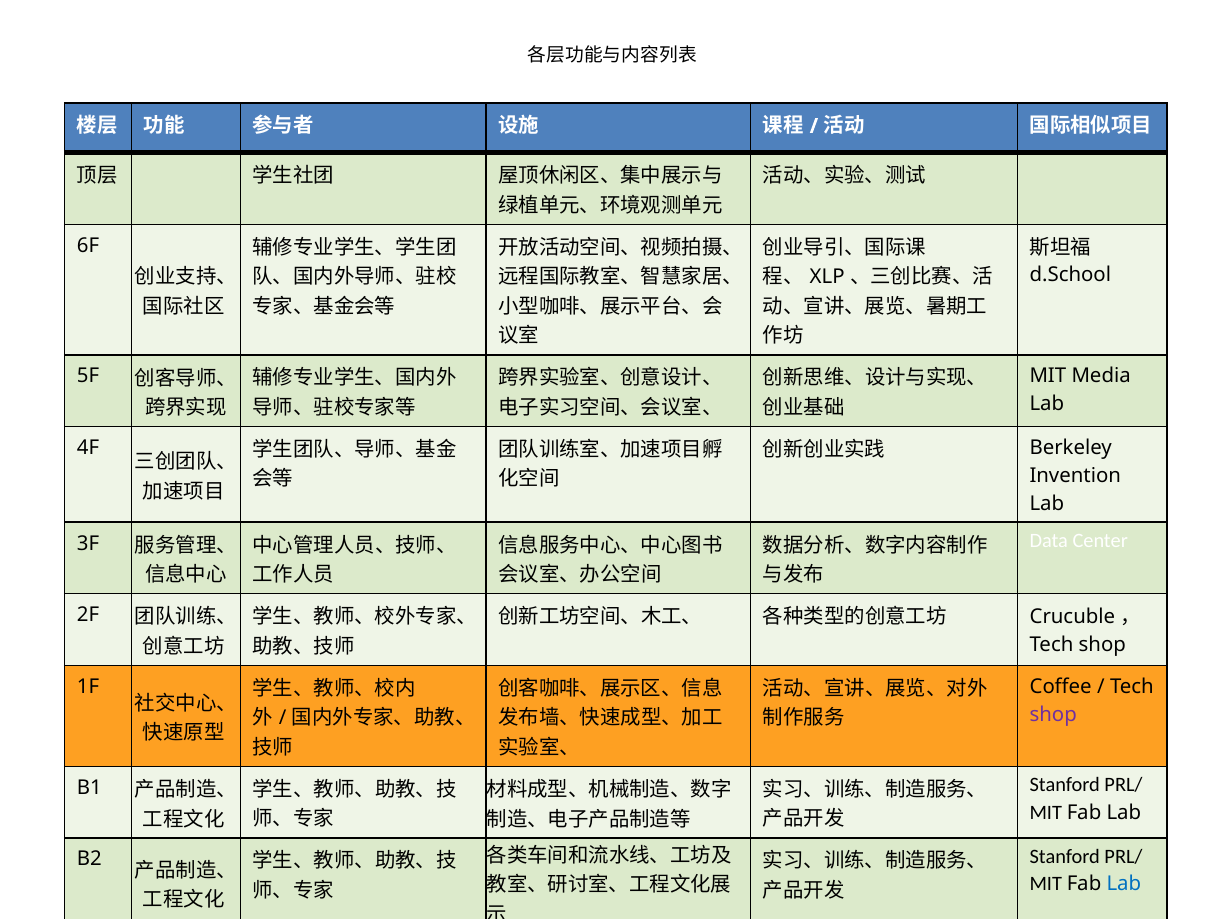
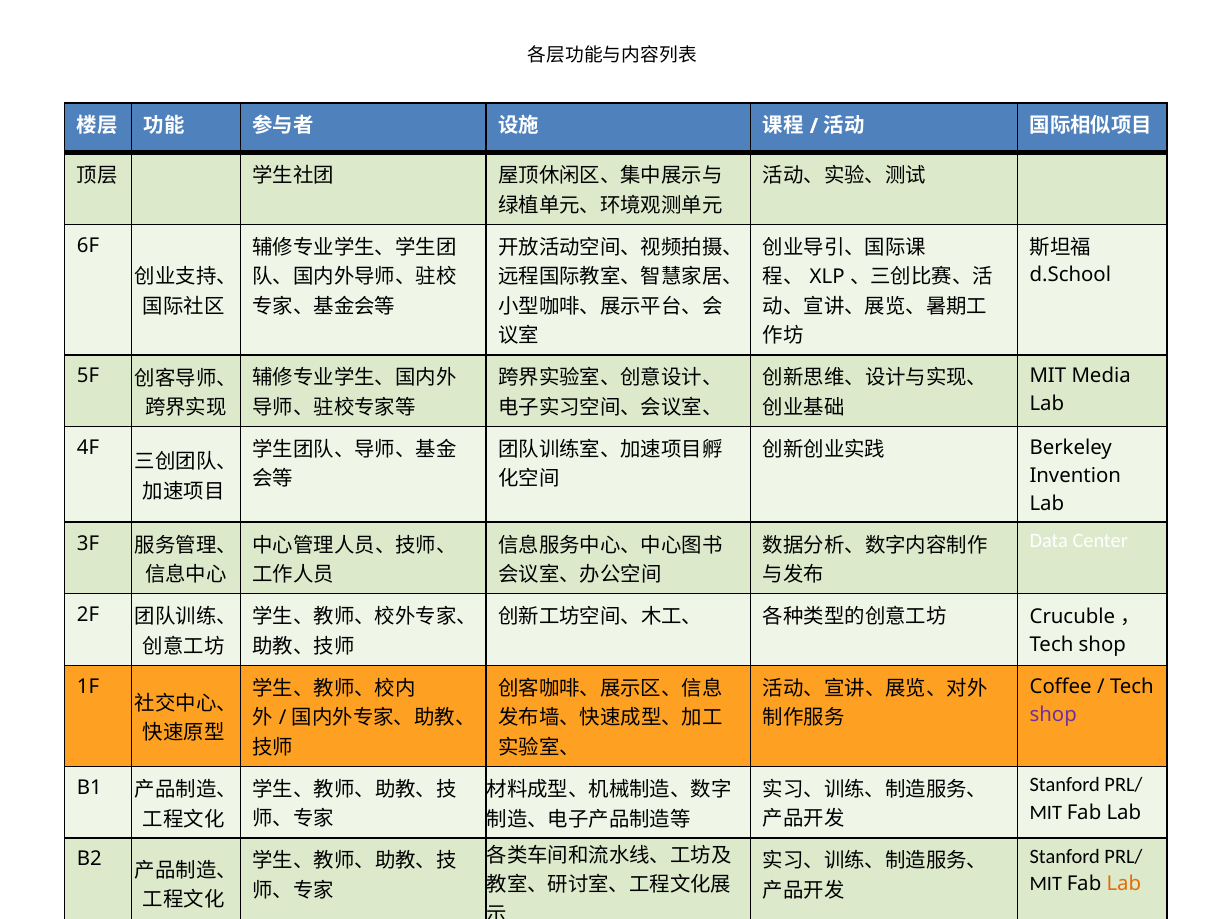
Lab at (1124, 884) colour: blue -> orange
